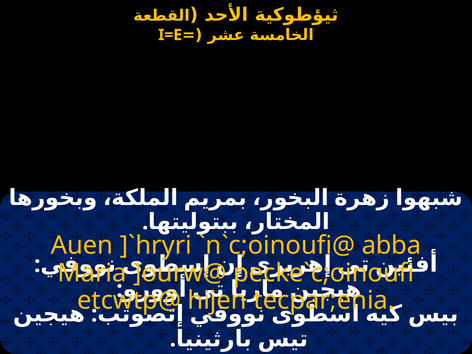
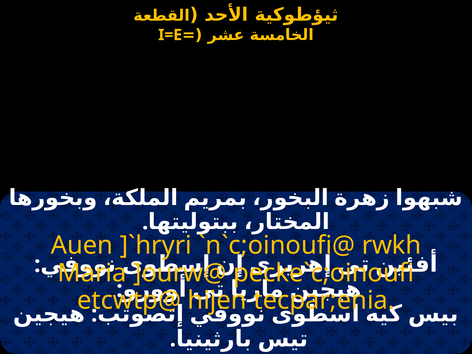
abba: abba -> rwkh
